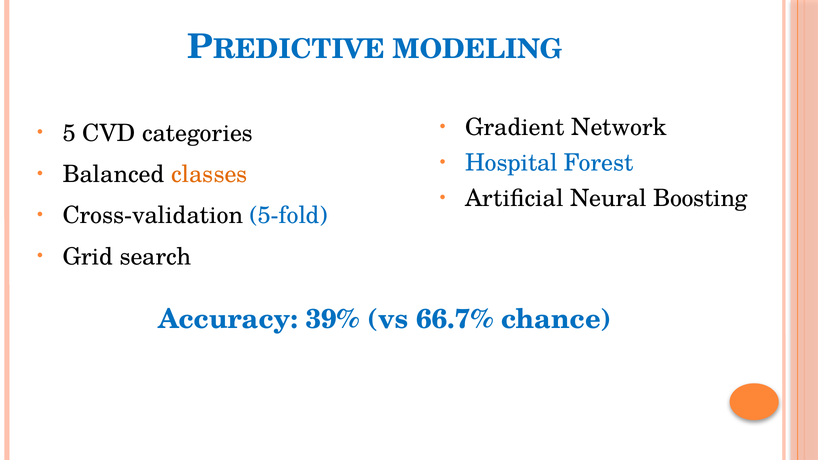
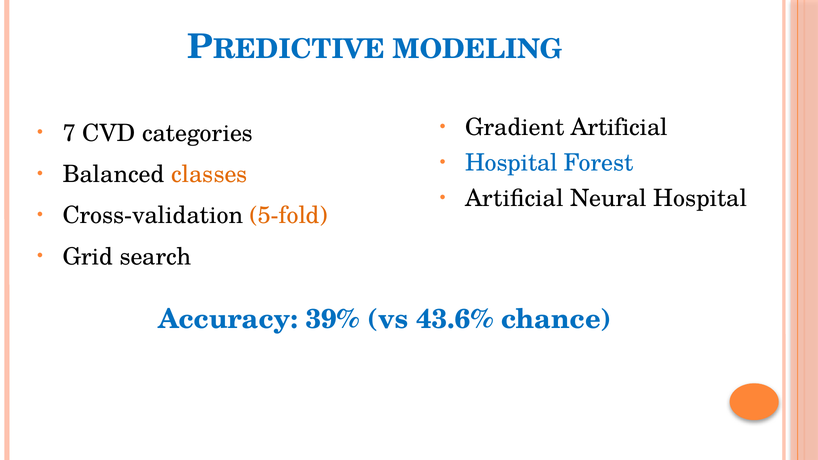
Gradient Network: Network -> Artificial
5: 5 -> 7
Neural Boosting: Boosting -> Hospital
5-fold colour: blue -> orange
66.7%: 66.7% -> 43.6%
